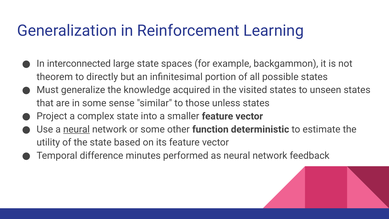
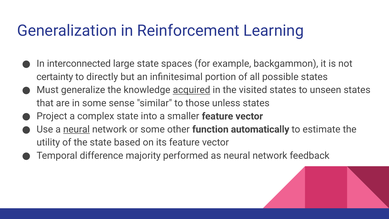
theorem: theorem -> certainty
acquired underline: none -> present
deterministic: deterministic -> automatically
minutes: minutes -> majority
